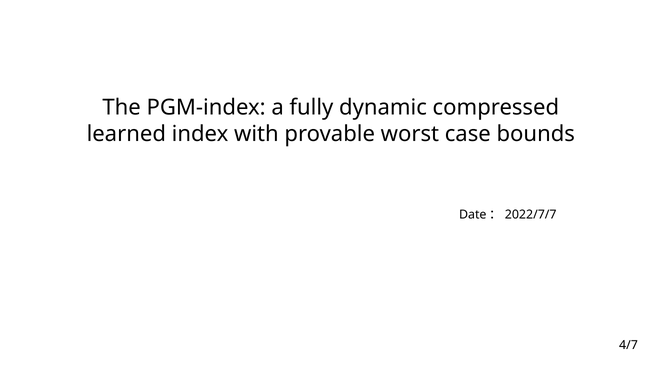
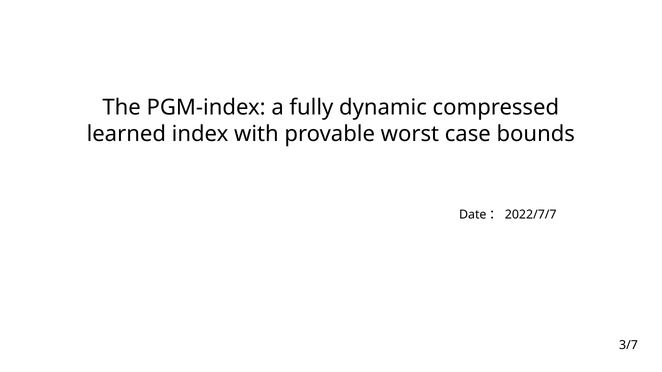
4/7: 4/7 -> 3/7
